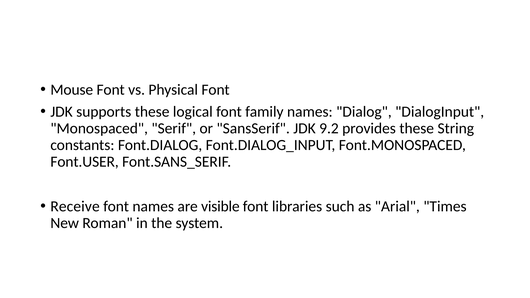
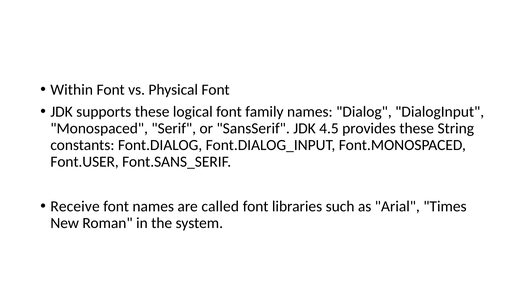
Mouse: Mouse -> Within
9.2: 9.2 -> 4.5
visible: visible -> called
